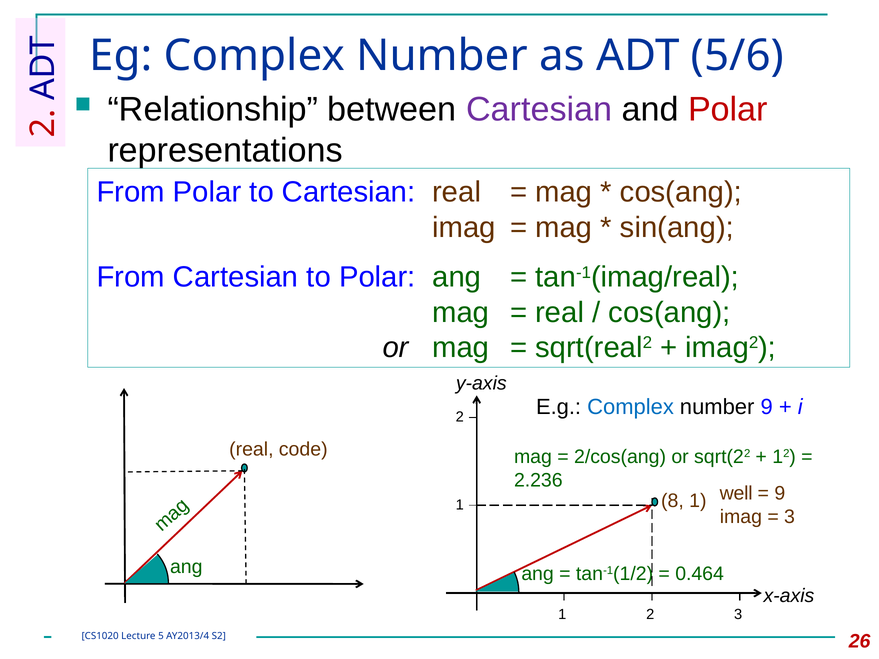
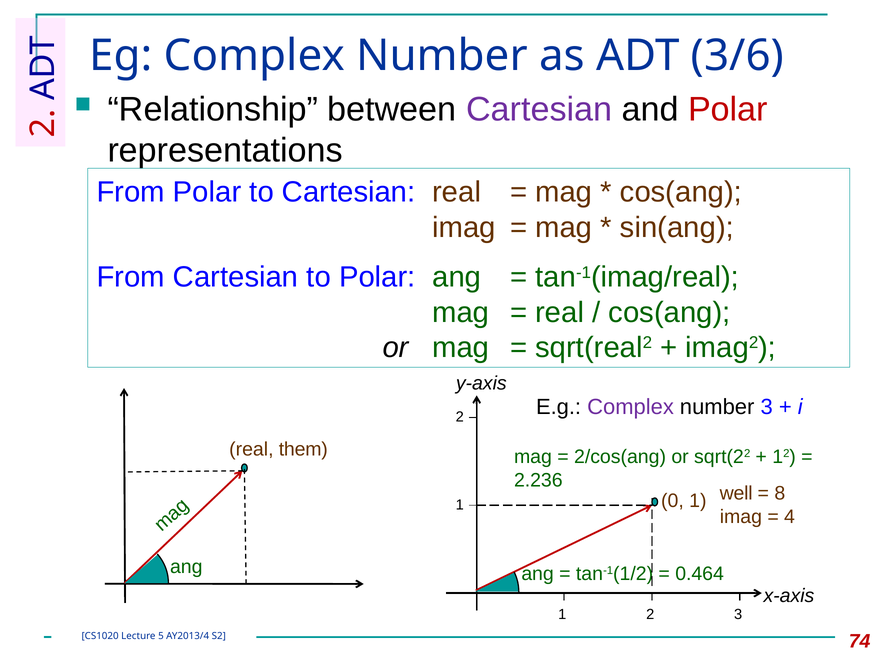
5/6: 5/6 -> 3/6
Complex at (631, 407) colour: blue -> purple
number 9: 9 -> 3
code: code -> them
9 at (780, 493): 9 -> 8
8: 8 -> 0
3 at (790, 517): 3 -> 4
26: 26 -> 74
